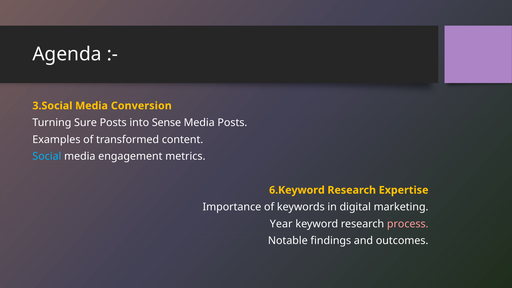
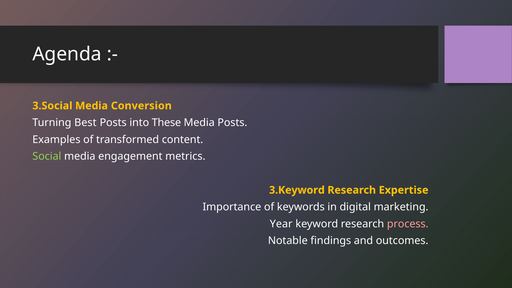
Sure: Sure -> Best
Sense: Sense -> These
Social colour: light blue -> light green
6.Keyword: 6.Keyword -> 3.Keyword
